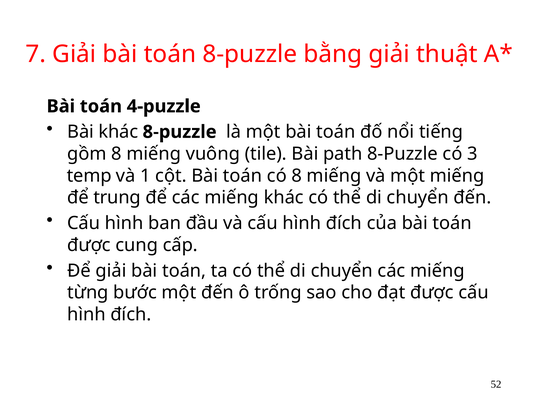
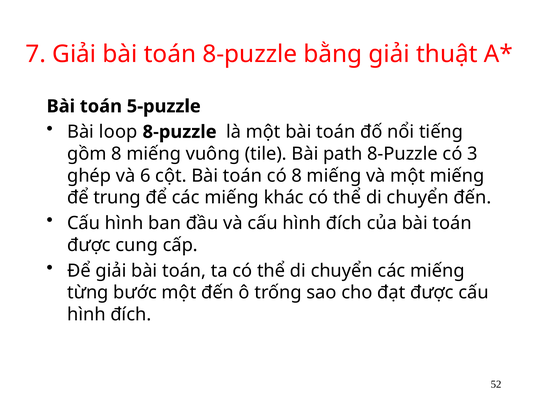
4-puzzle: 4-puzzle -> 5-puzzle
Bài khác: khác -> loop
temp: temp -> ghép
1: 1 -> 6
